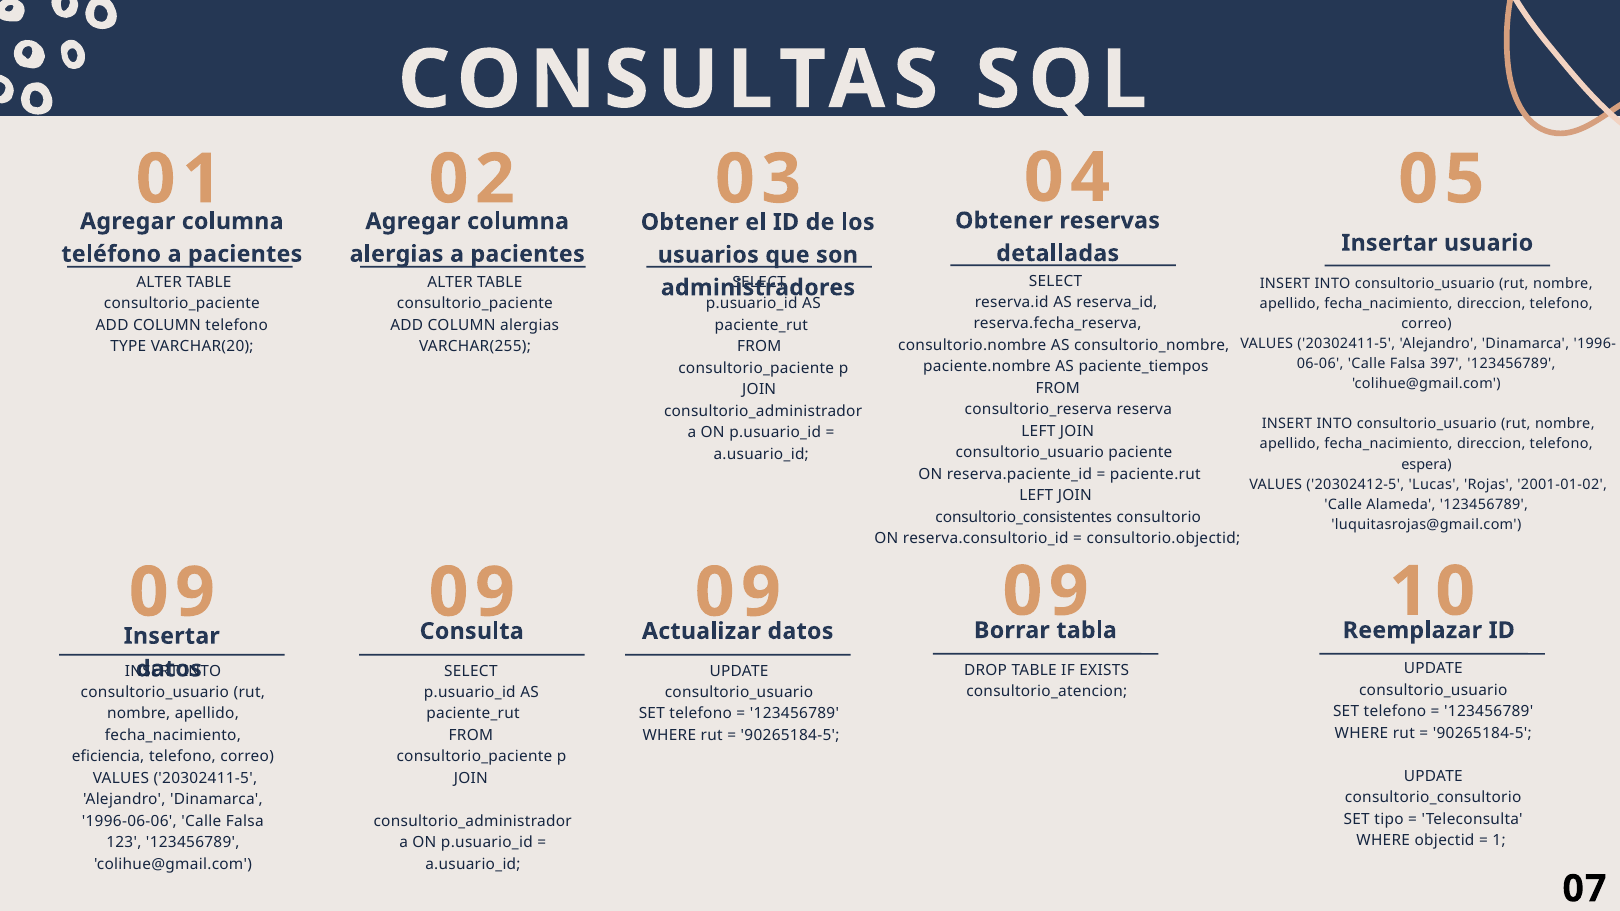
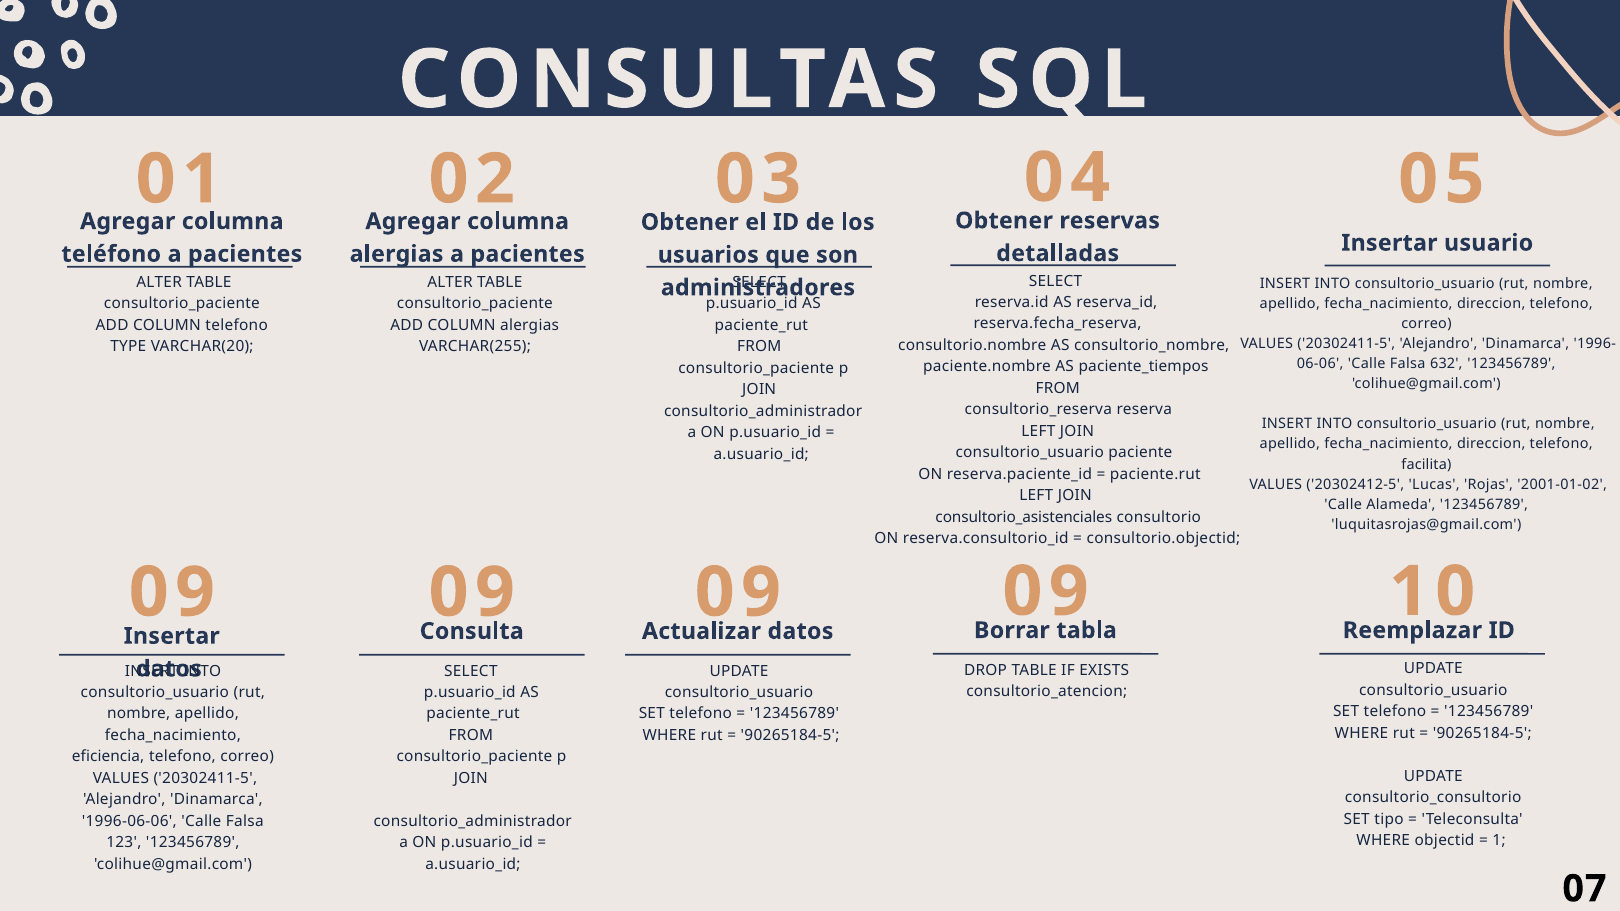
397: 397 -> 632
espera: espera -> facilita
consultorio_consistentes: consultorio_consistentes -> consultorio_asistenciales
